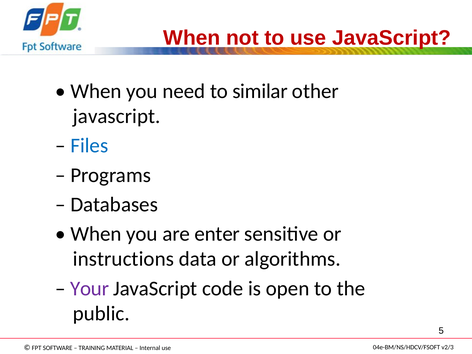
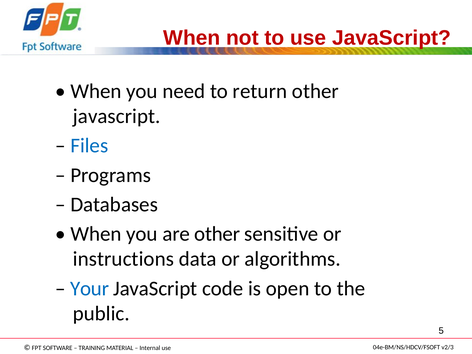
similar: similar -> return
are enter: enter -> other
Your colour: purple -> blue
